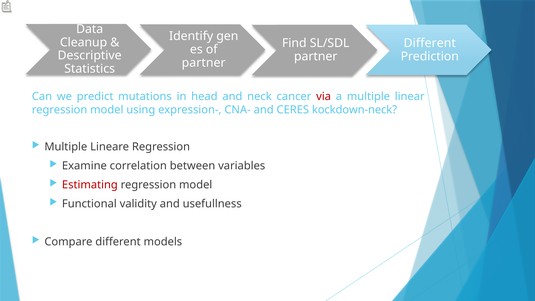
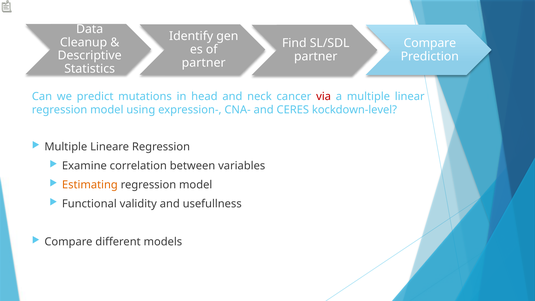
Different at (430, 43): Different -> Compare
kockdown-neck: kockdown-neck -> kockdown-level
Estimating colour: red -> orange
